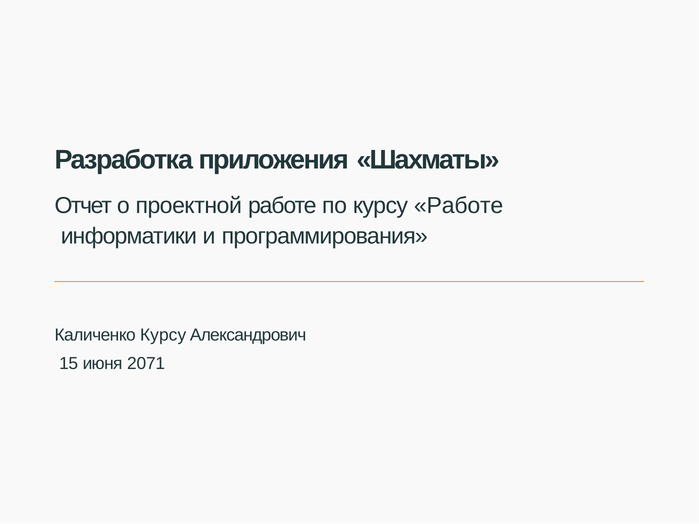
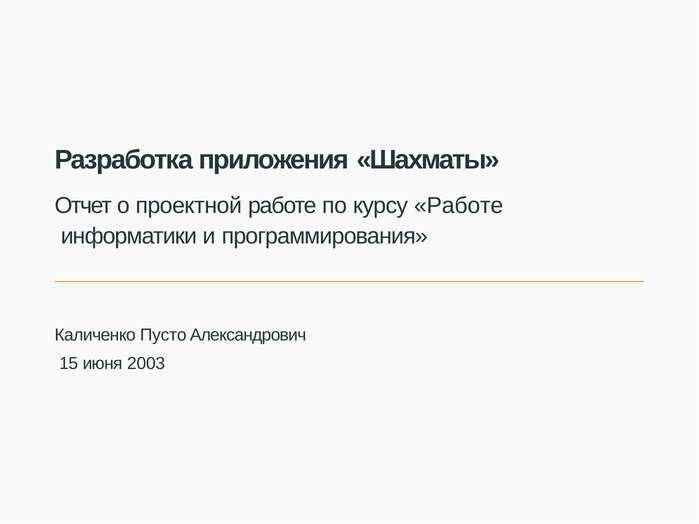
Каличенко Курсу: Курсу -> Пусто
2071: 2071 -> 2003
